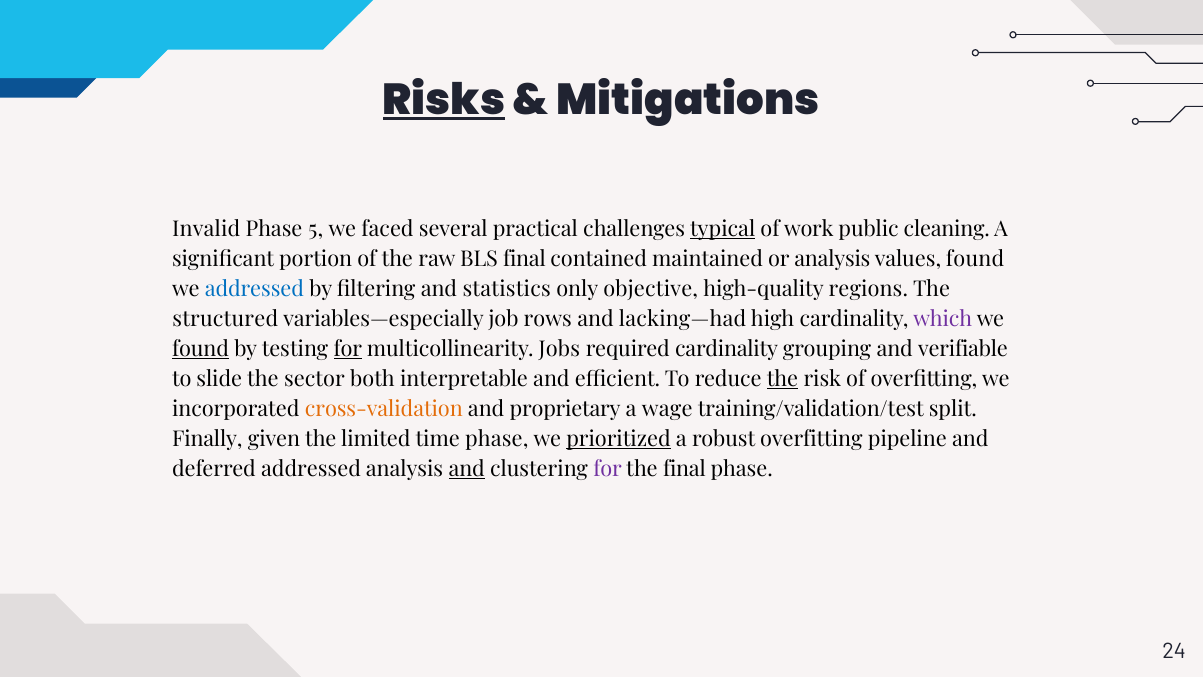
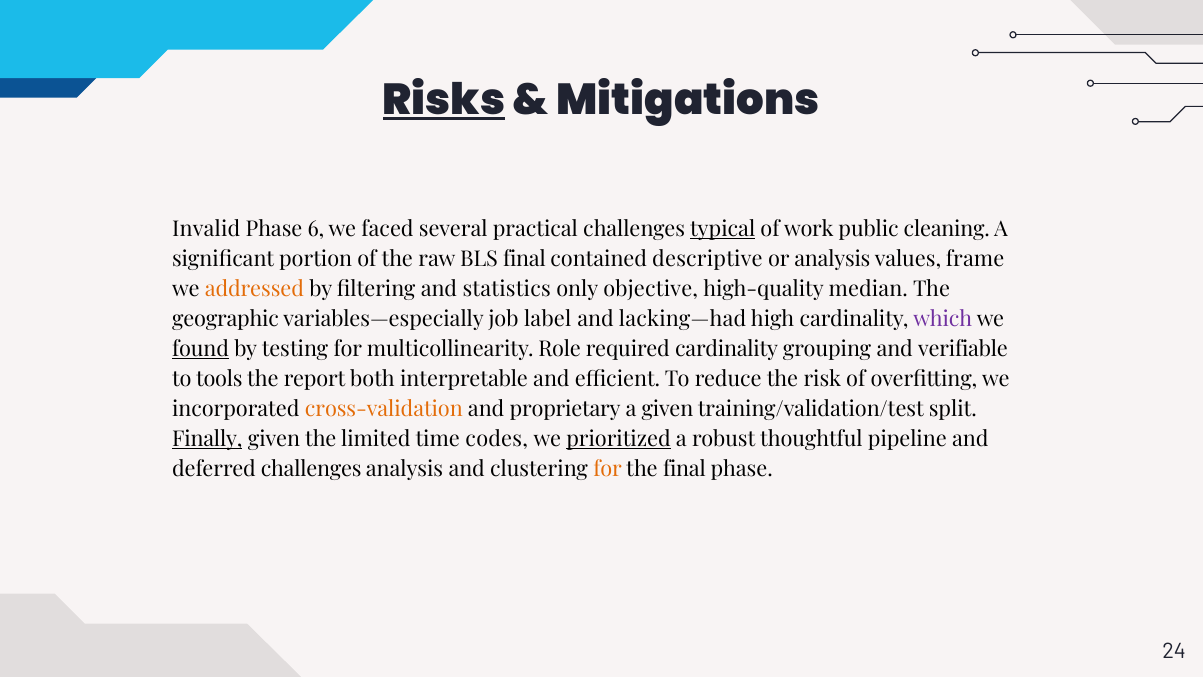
5: 5 -> 6
maintained: maintained -> descriptive
values found: found -> frame
addressed at (254, 289) colour: blue -> orange
regions: regions -> median
structured: structured -> geographic
rows: rows -> label
for at (348, 349) underline: present -> none
Jobs: Jobs -> Role
slide: slide -> tools
sector: sector -> report
the at (782, 379) underline: present -> none
a wage: wage -> given
Finally underline: none -> present
time phase: phase -> codes
robust overfitting: overfitting -> thoughtful
deferred addressed: addressed -> challenges
and at (467, 469) underline: present -> none
for at (608, 469) colour: purple -> orange
